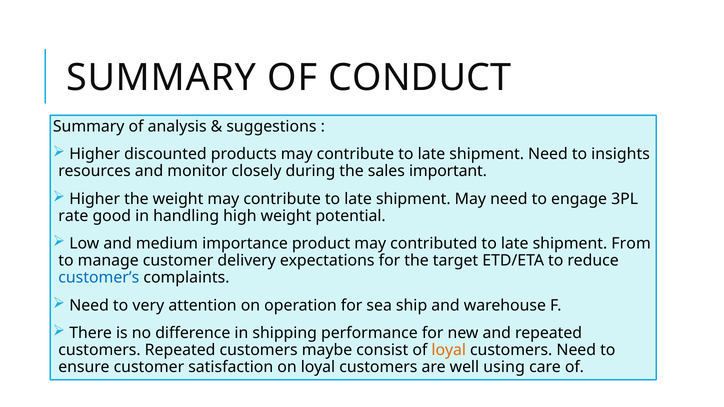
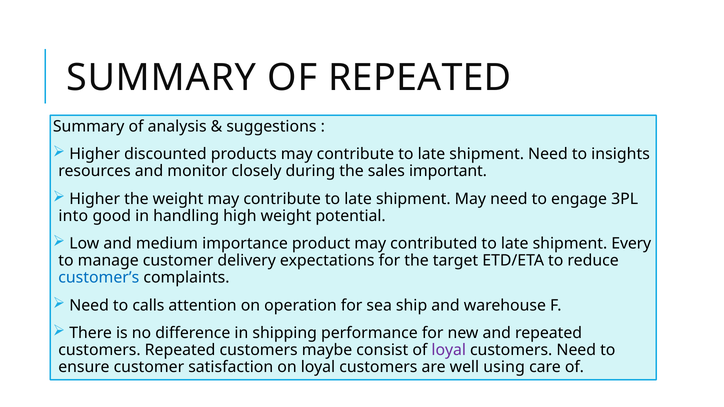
OF CONDUCT: CONDUCT -> REPEATED
rate: rate -> into
From: From -> Every
very: very -> calls
loyal at (449, 350) colour: orange -> purple
